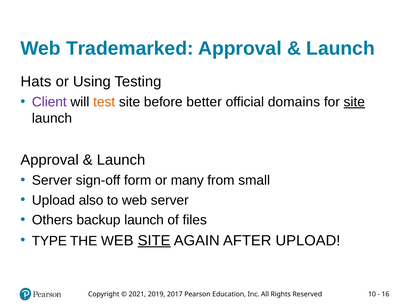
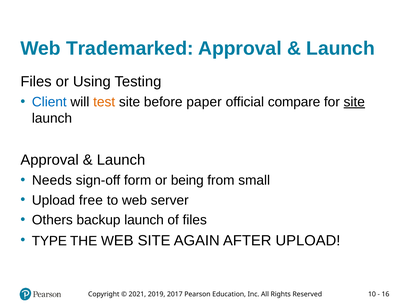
Hats at (36, 81): Hats -> Files
Client colour: purple -> blue
better: better -> paper
domains: domains -> compare
Server at (52, 180): Server -> Needs
many: many -> being
also: also -> free
SITE at (154, 240) underline: present -> none
